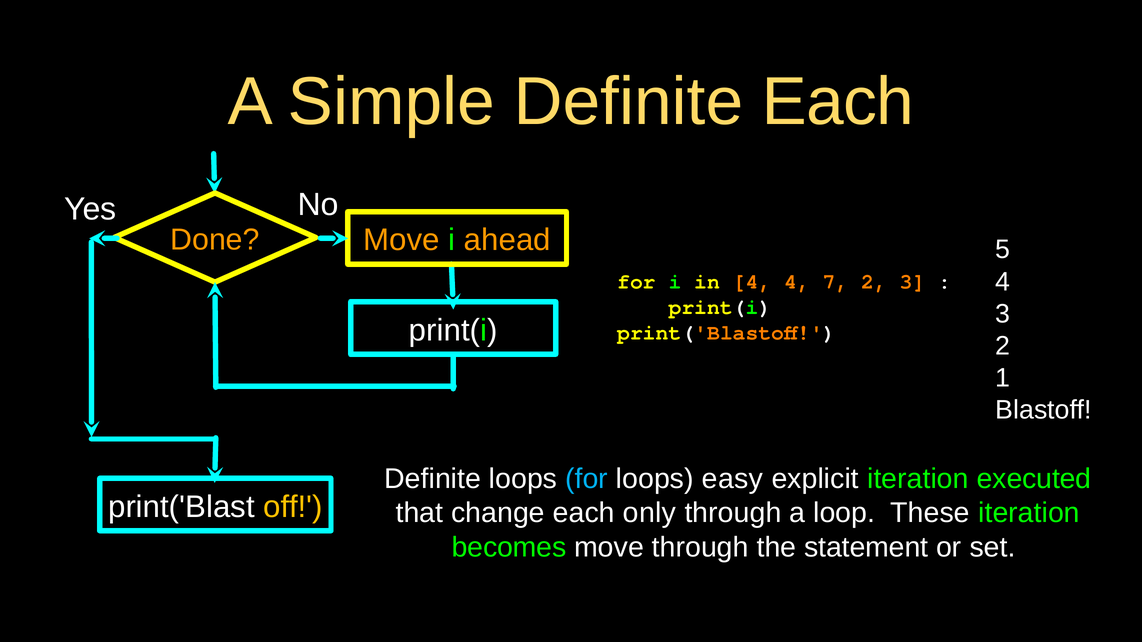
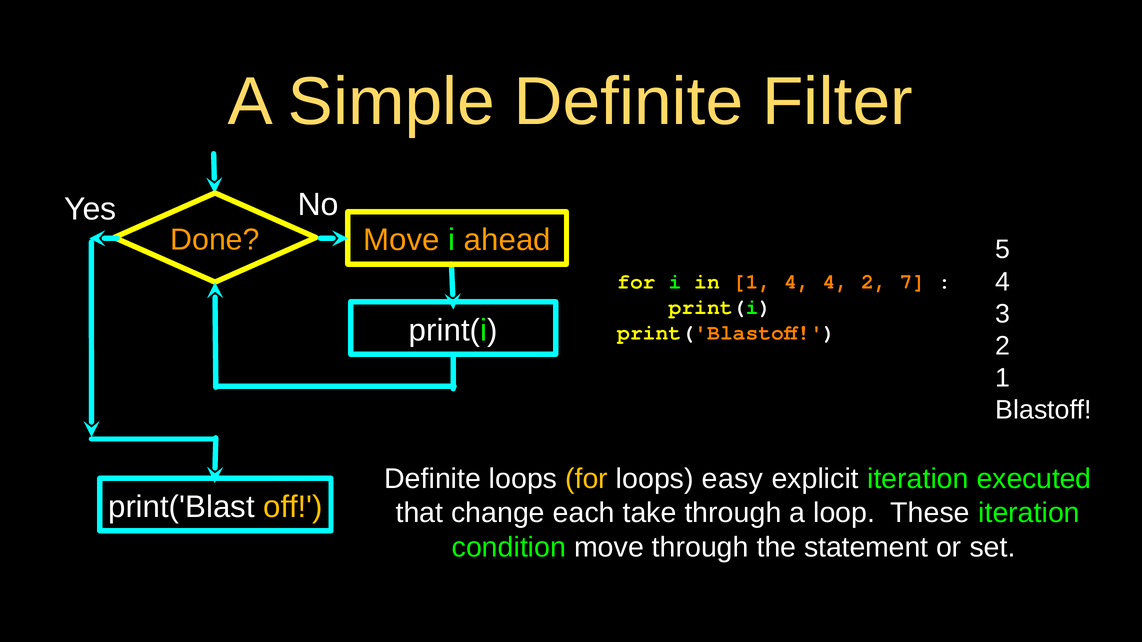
Definite Each: Each -> Filter
in 4: 4 -> 1
4 7: 7 -> 4
2 3: 3 -> 7
for at (587, 479) colour: light blue -> yellow
only: only -> take
becomes: becomes -> condition
